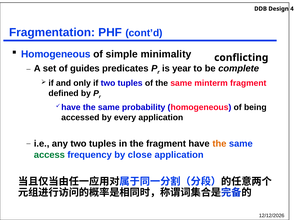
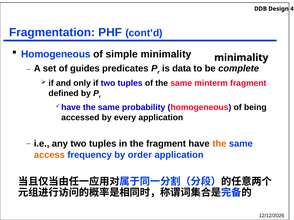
conflicting at (241, 58): conflicting -> minimality
year: year -> data
access colour: green -> orange
close: close -> order
